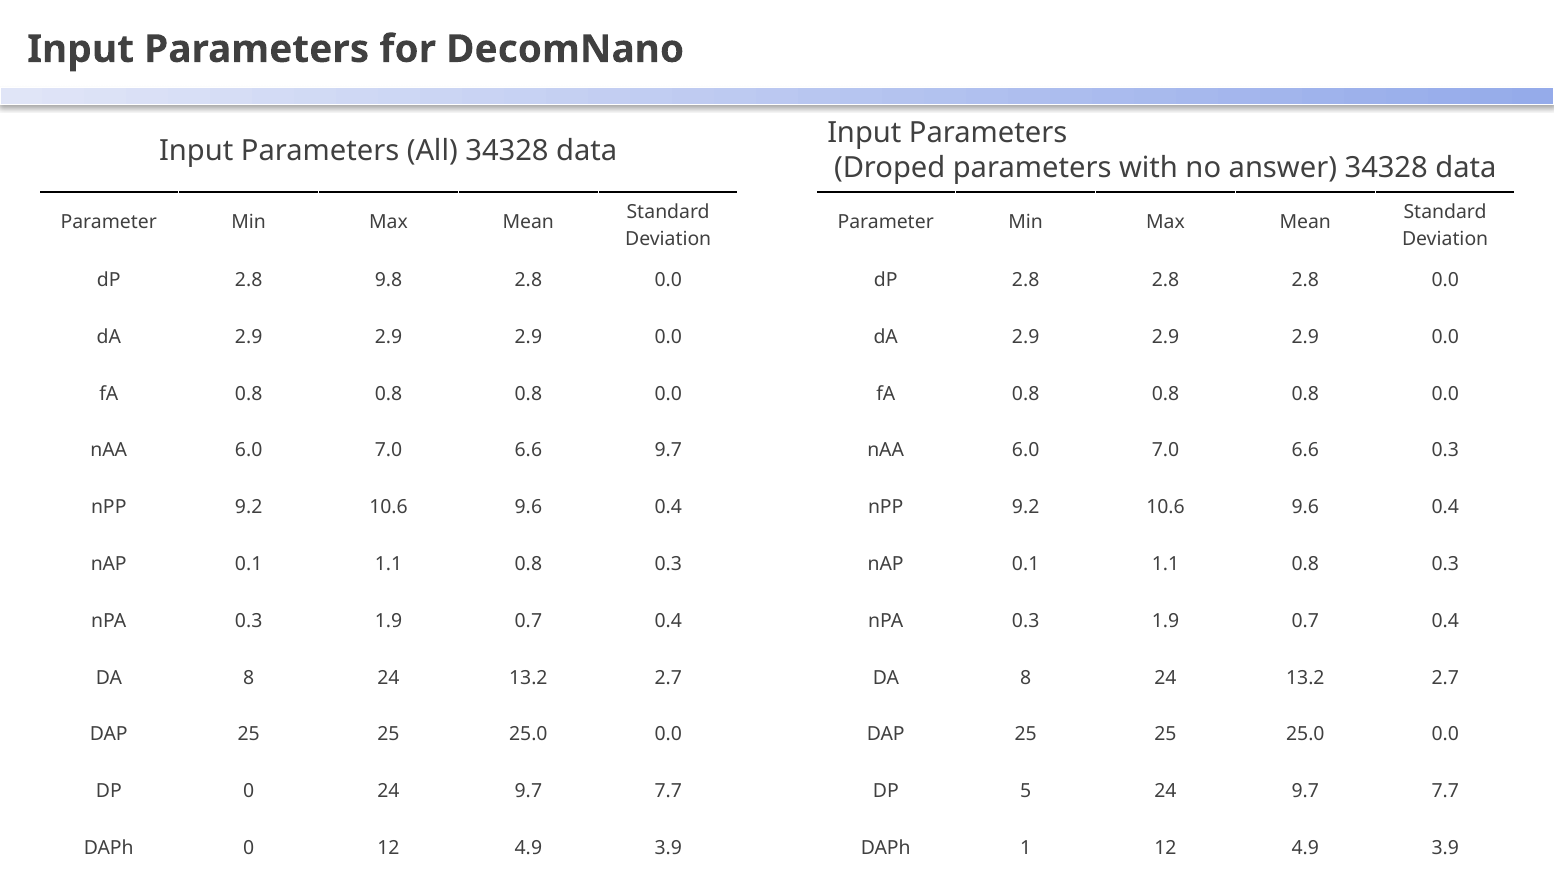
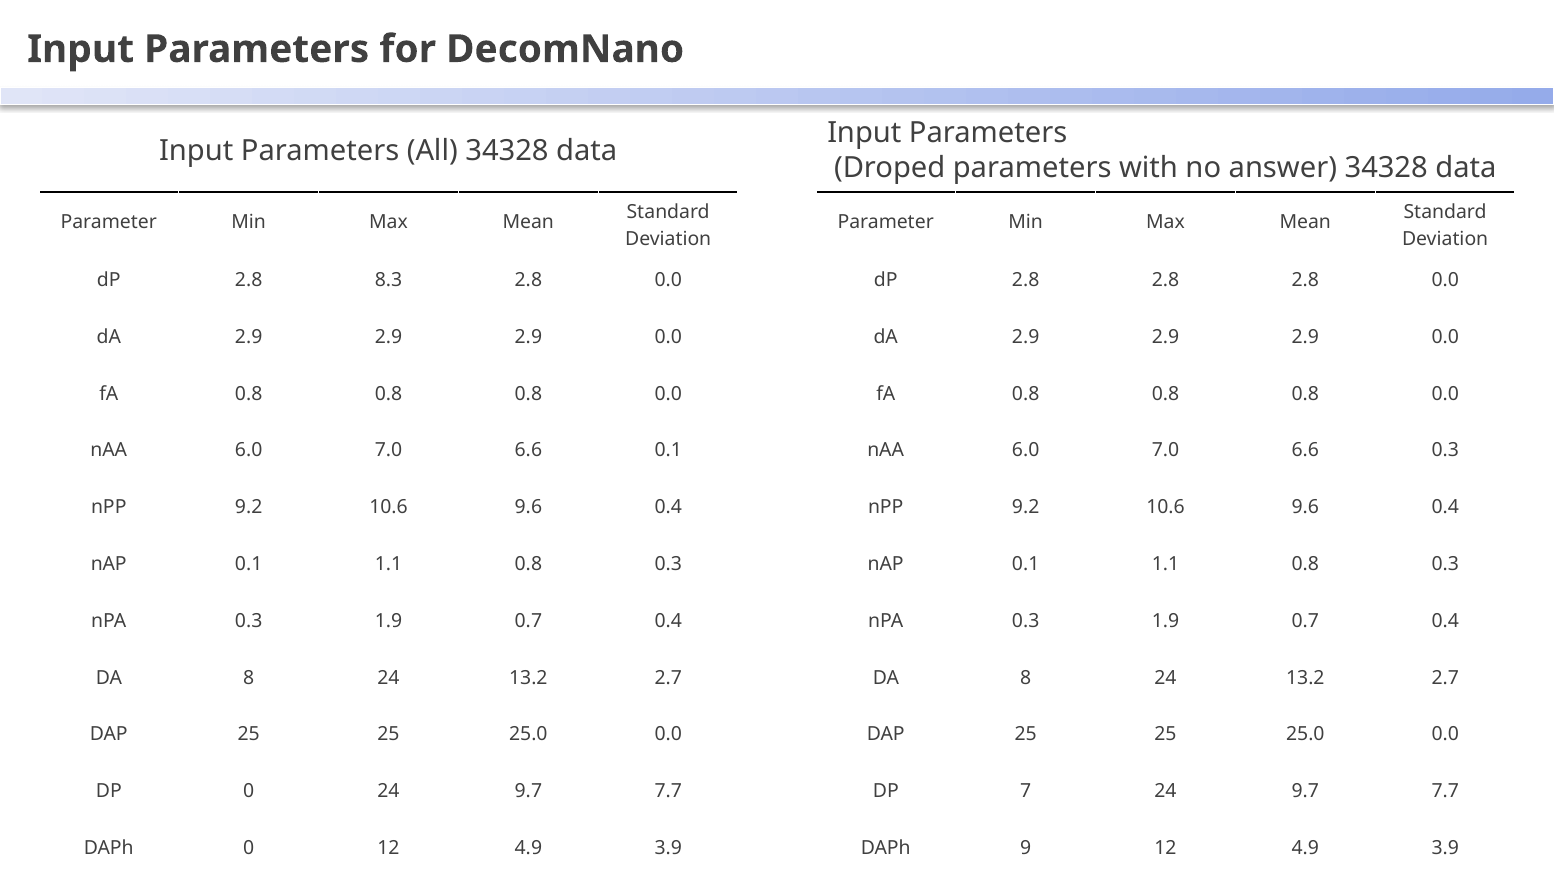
9.8: 9.8 -> 8.3
6.6 9.7: 9.7 -> 0.1
5: 5 -> 7
1: 1 -> 9
